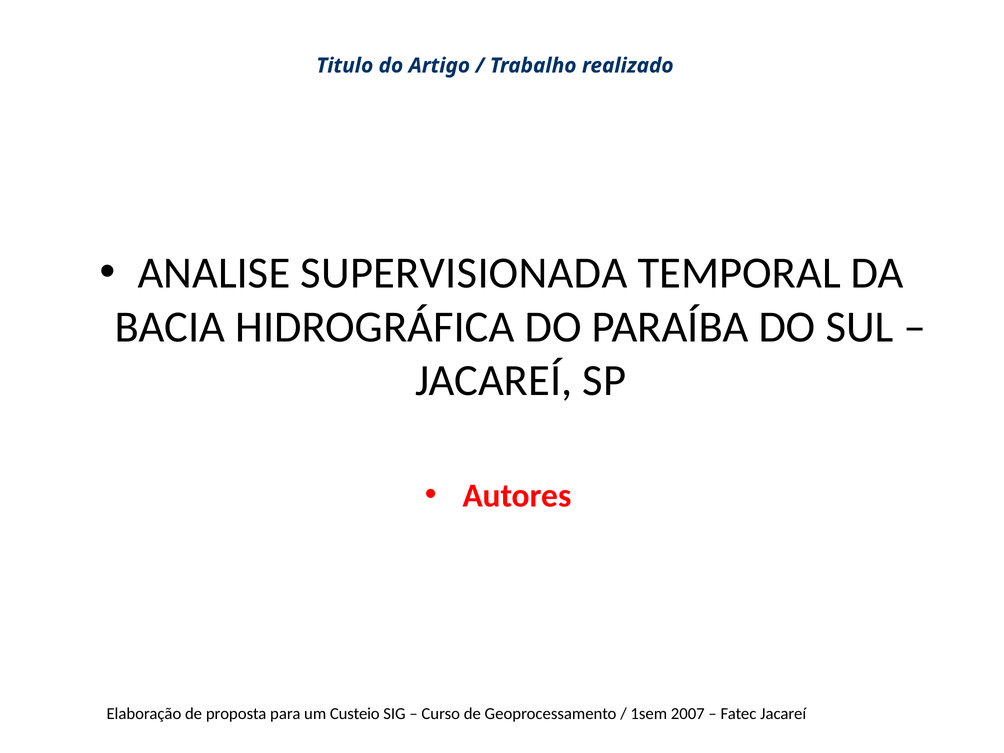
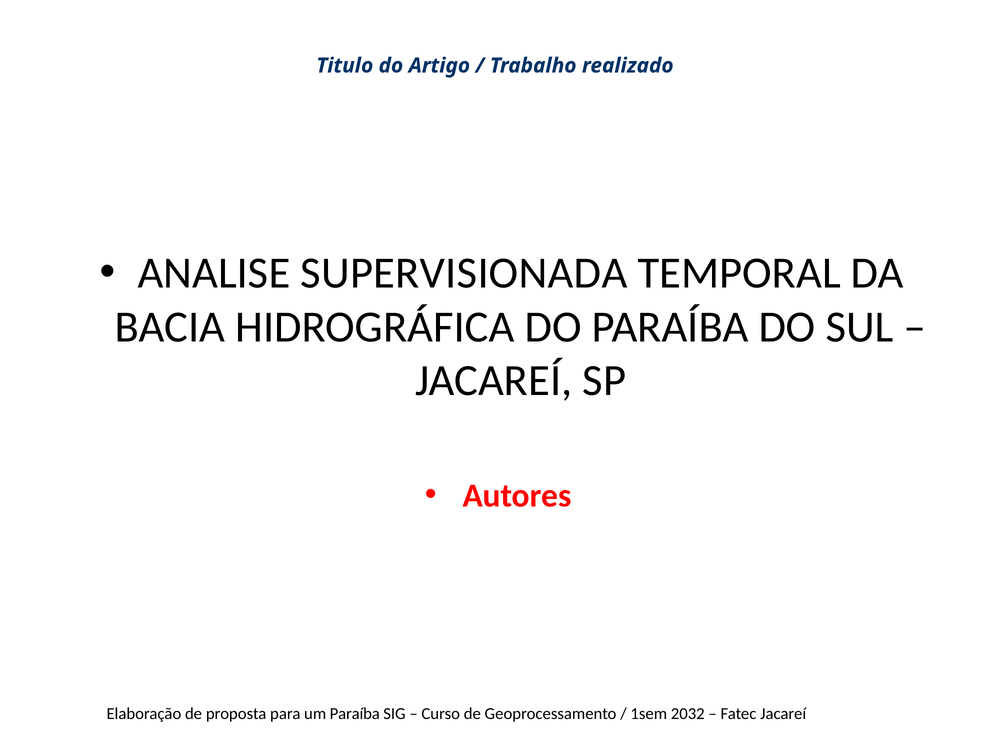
um Custeio: Custeio -> Paraíba
2007: 2007 -> 2032
